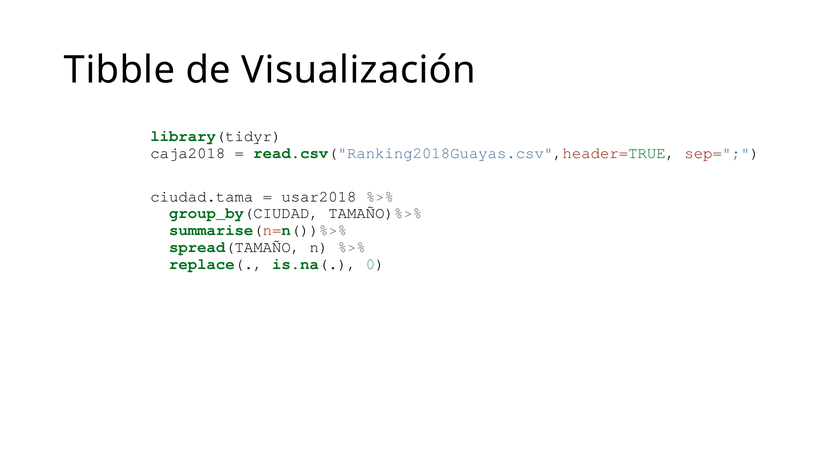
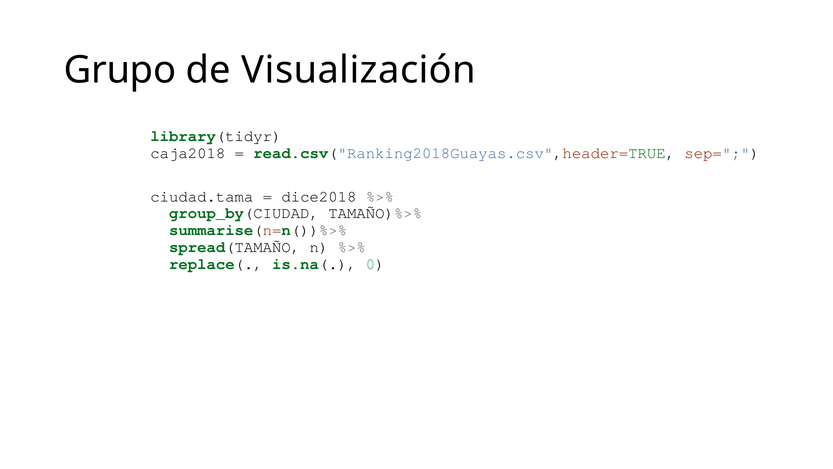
Tibble: Tibble -> Grupo
usar2018: usar2018 -> dice2018
